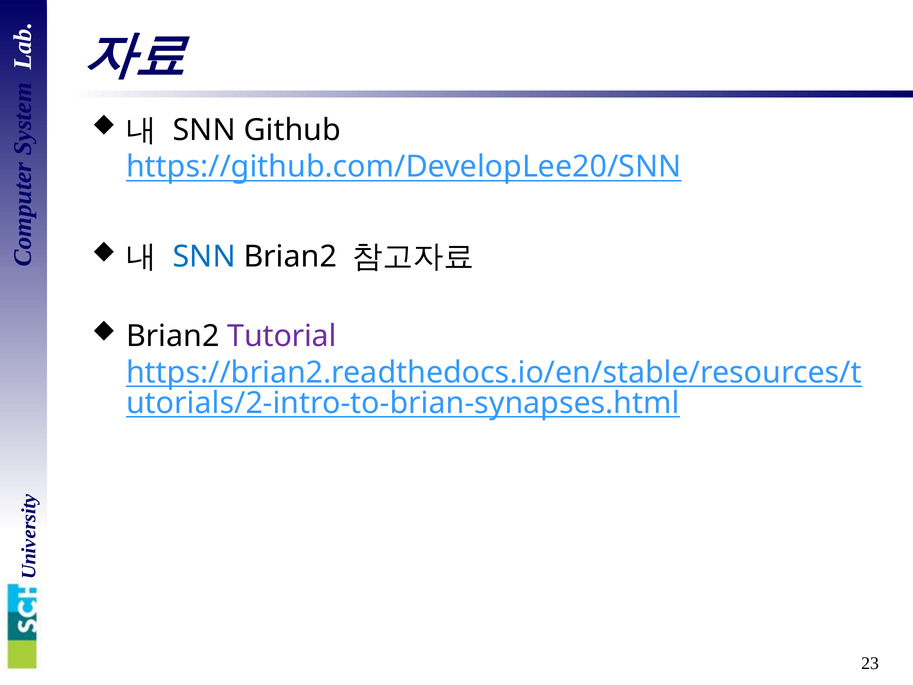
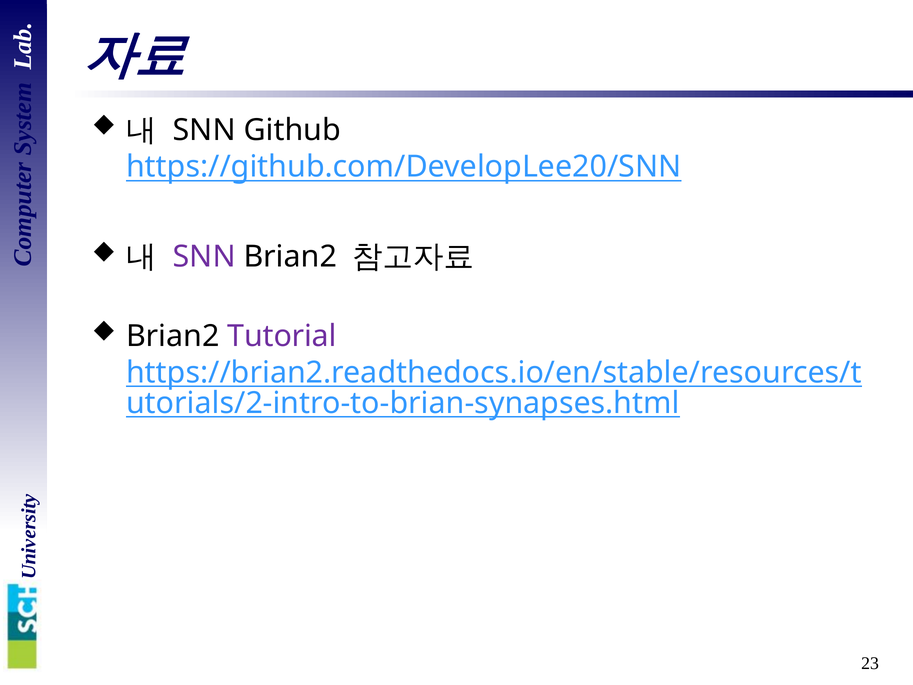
SNN at (204, 257) colour: blue -> purple
